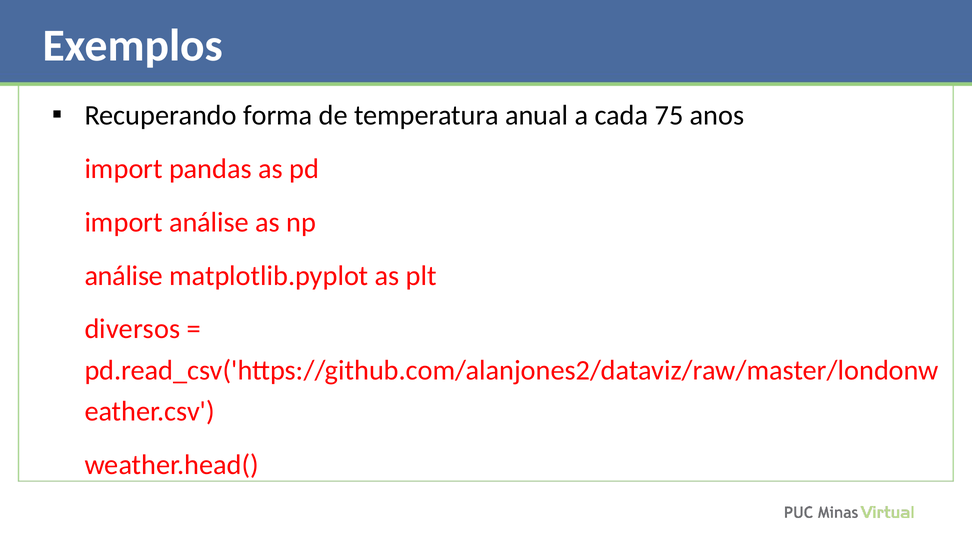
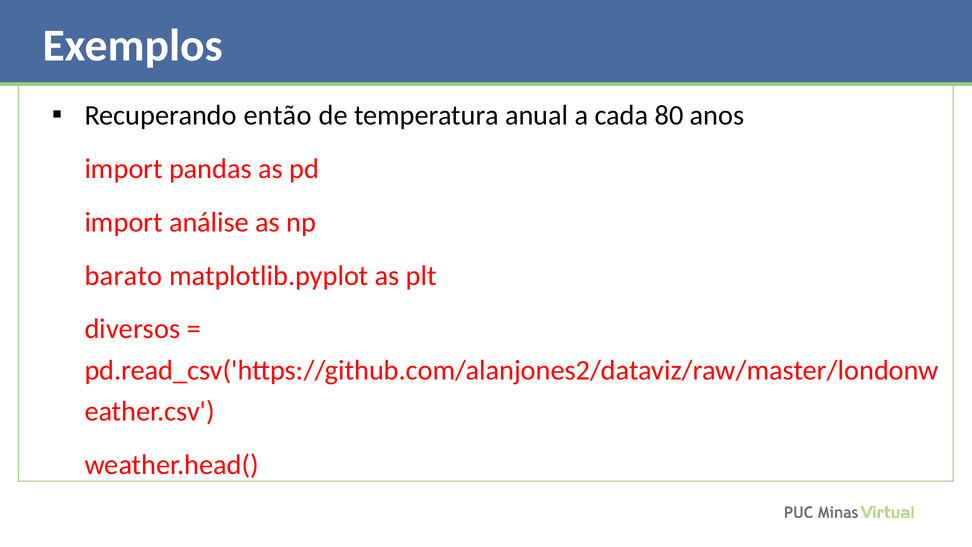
forma: forma -> então
75: 75 -> 80
análise at (124, 276): análise -> barato
